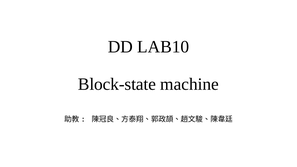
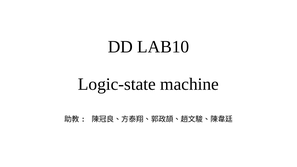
Block-state: Block-state -> Logic-state
